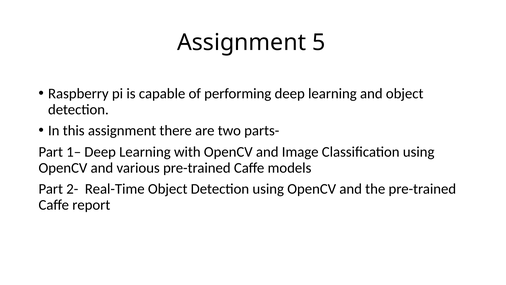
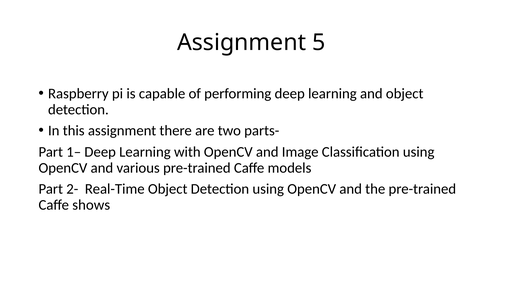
report: report -> shows
